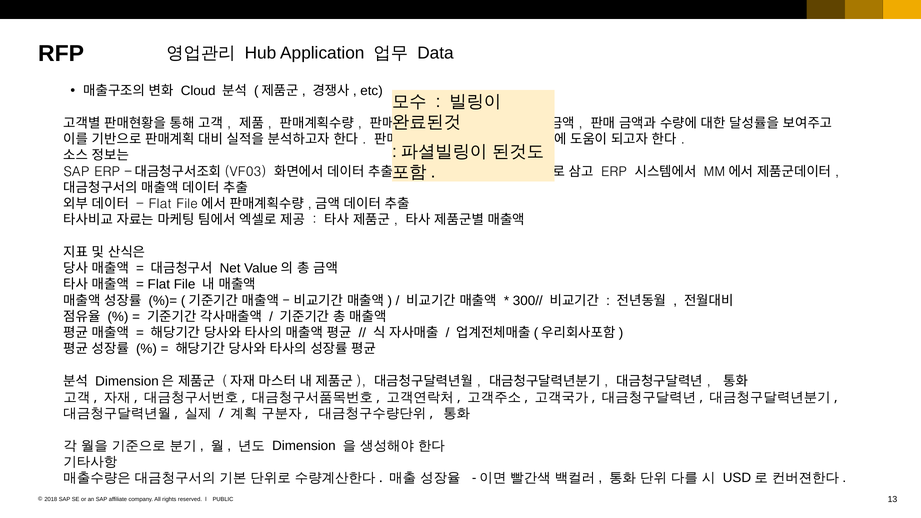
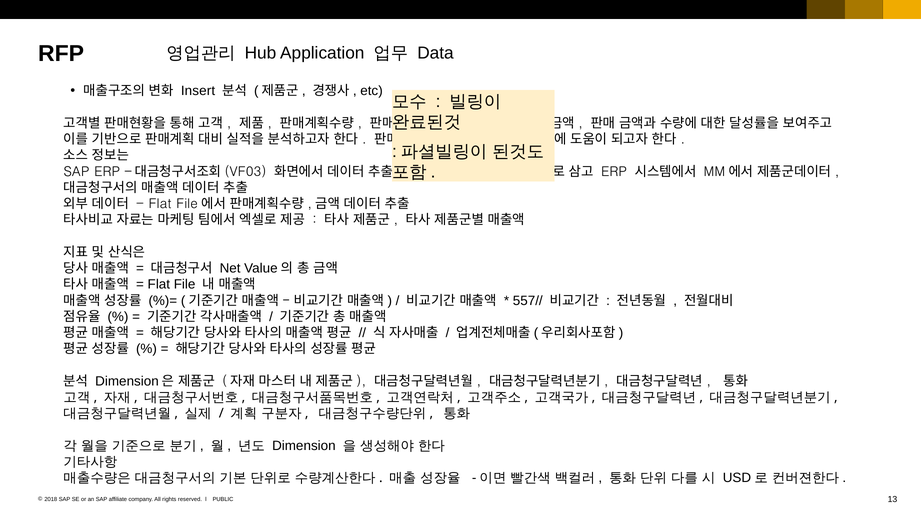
Cloud: Cloud -> Insert
300//: 300// -> 557//
